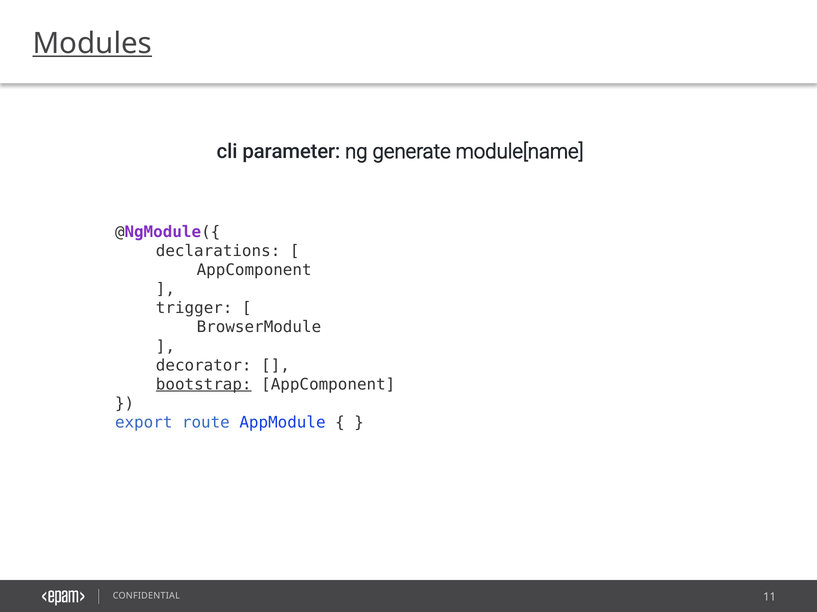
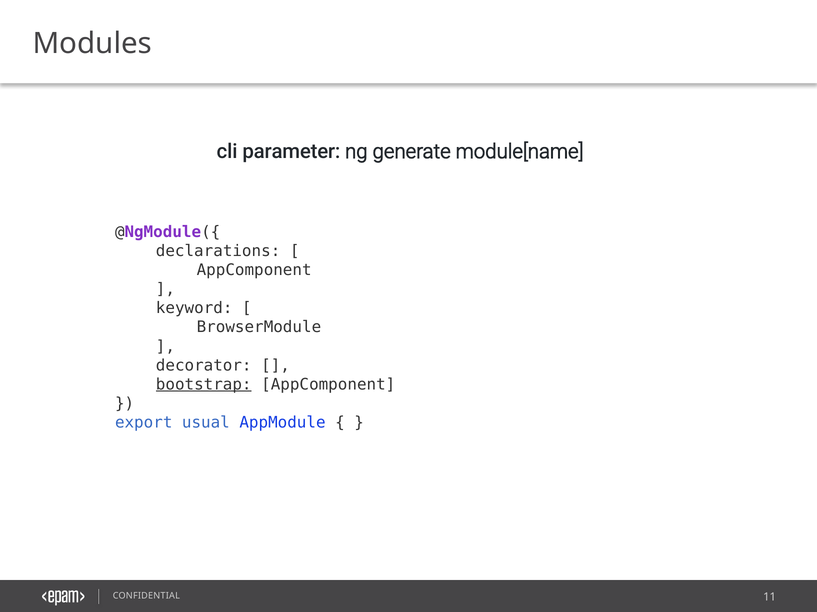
Modules underline: present -> none
trigger: trigger -> keyword
route: route -> usual
